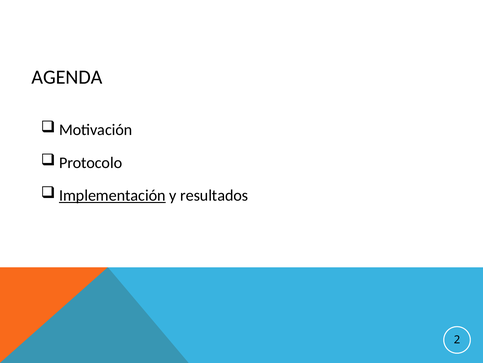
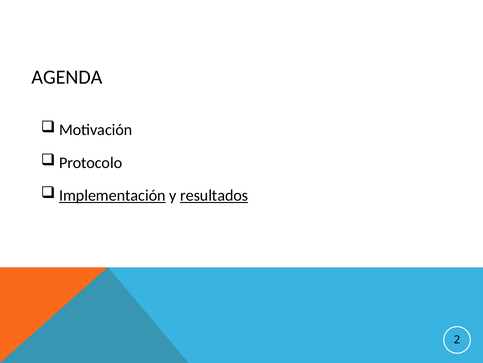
resultados underline: none -> present
